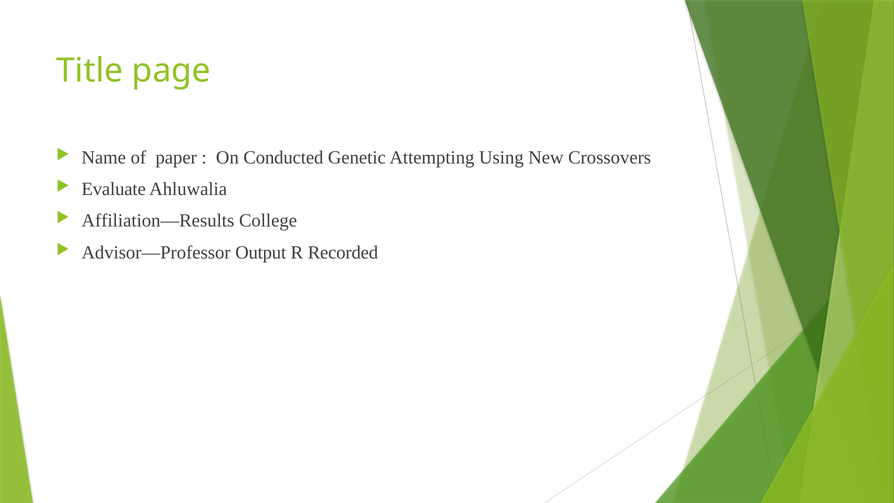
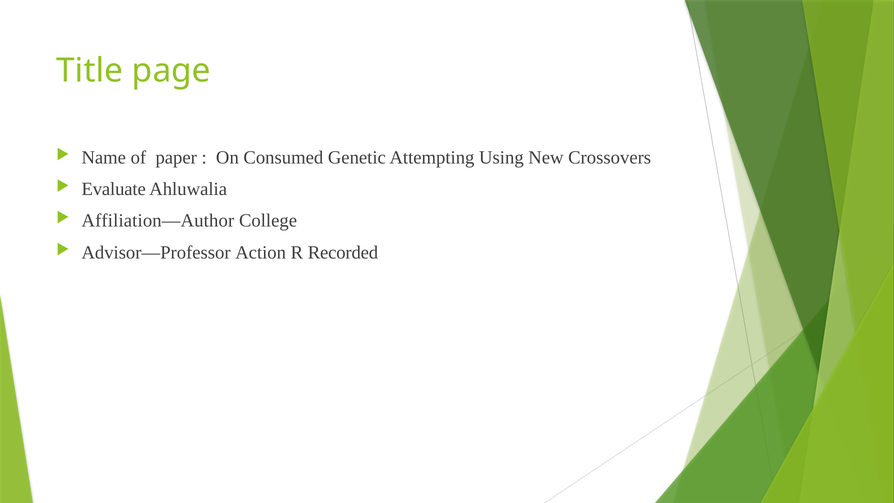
Conducted: Conducted -> Consumed
Affiliation—Results: Affiliation—Results -> Affiliation—Author
Output: Output -> Action
